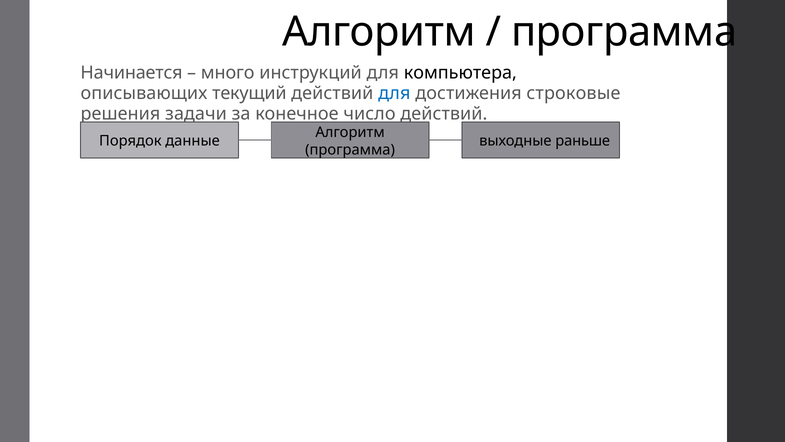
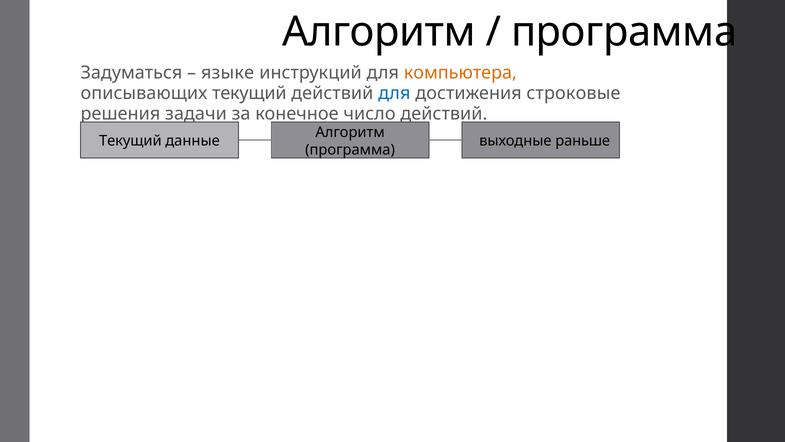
Начинается: Начинается -> Задуматься
много: много -> языке
компьютера colour: black -> orange
Порядок at (130, 141): Порядок -> Текущий
